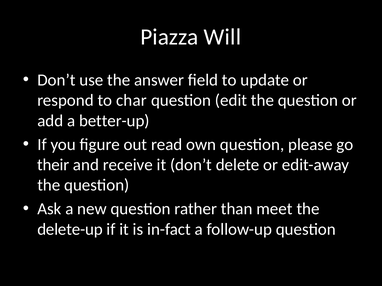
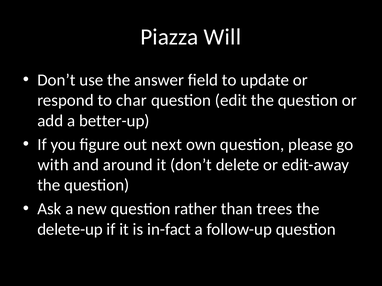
read: read -> next
their: their -> with
receive: receive -> around
meet: meet -> trees
